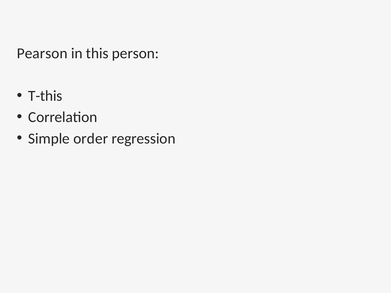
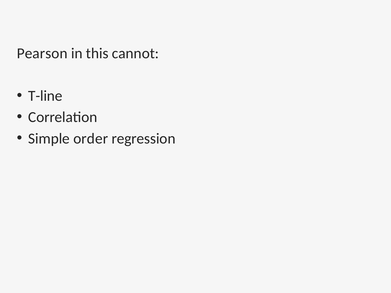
person: person -> cannot
T-this: T-this -> T-line
